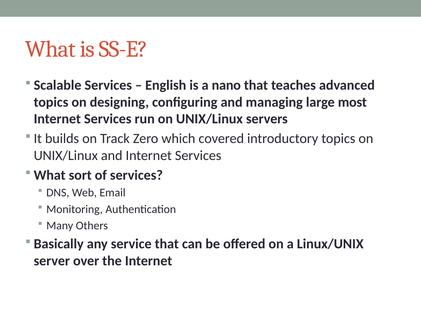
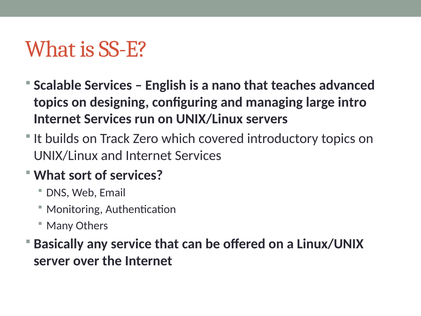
most: most -> intro
